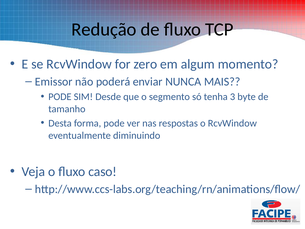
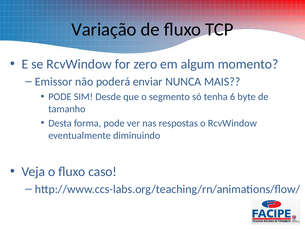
Redução: Redução -> Variação
3: 3 -> 6
